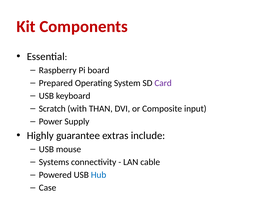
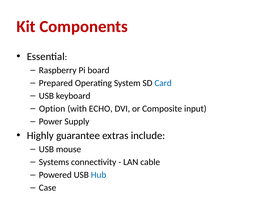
Card colour: purple -> blue
Scratch: Scratch -> Option
THAN: THAN -> ECHO
